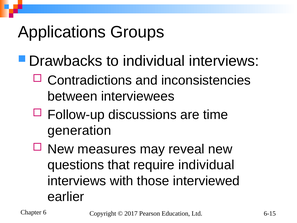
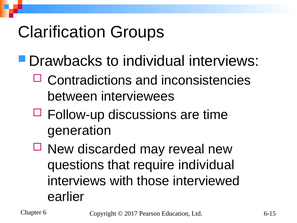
Applications: Applications -> Clarification
measures: measures -> discarded
